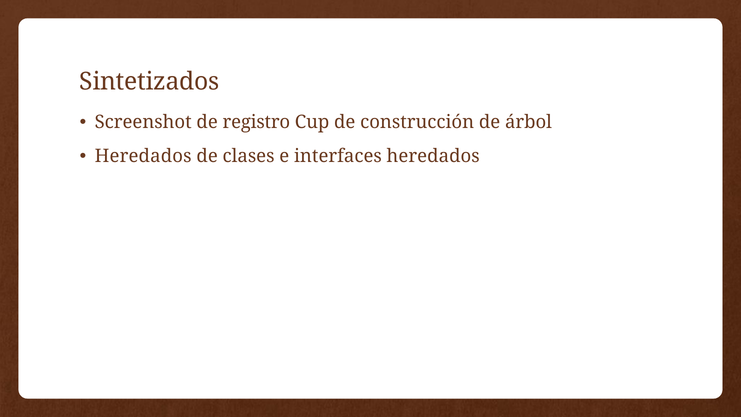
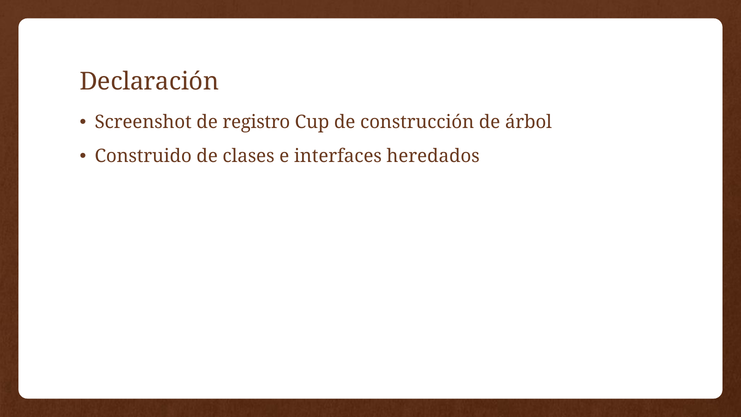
Sintetizados: Sintetizados -> Declaración
Heredados at (143, 156): Heredados -> Construido
